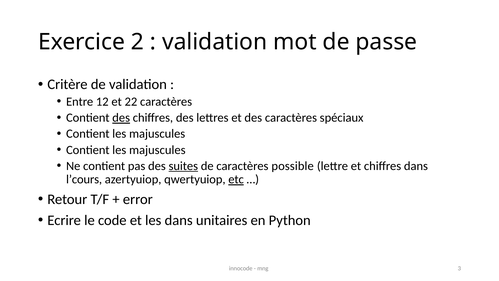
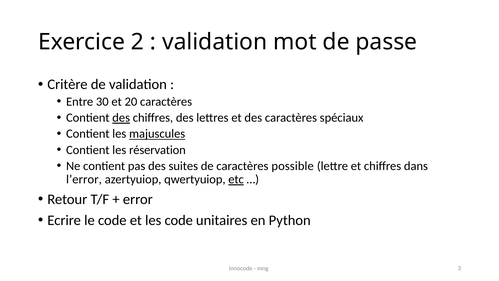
12: 12 -> 30
22: 22 -> 20
majuscules at (157, 134) underline: none -> present
majuscules at (157, 150): majuscules -> réservation
suites underline: present -> none
l’cours: l’cours -> l’error
les dans: dans -> code
